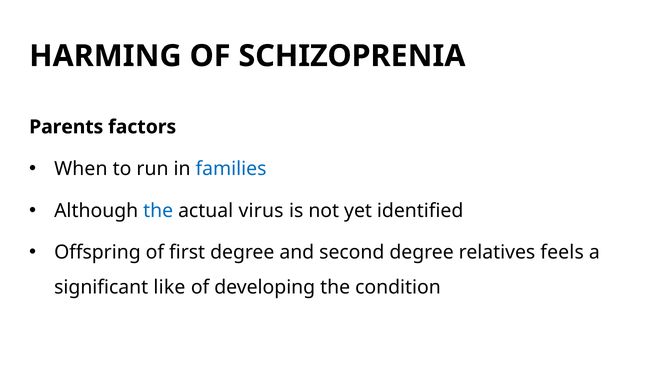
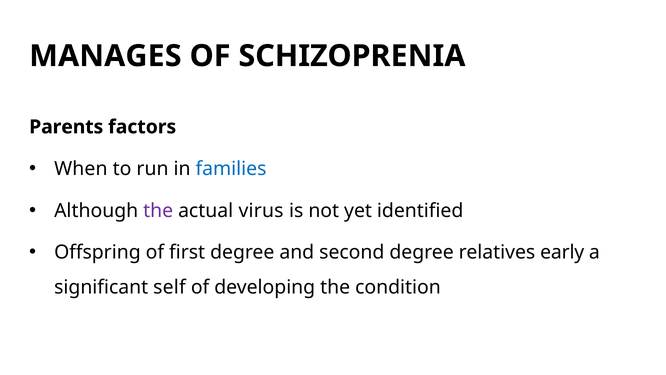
HARMING: HARMING -> MANAGES
the at (158, 210) colour: blue -> purple
feels: feels -> early
like: like -> self
